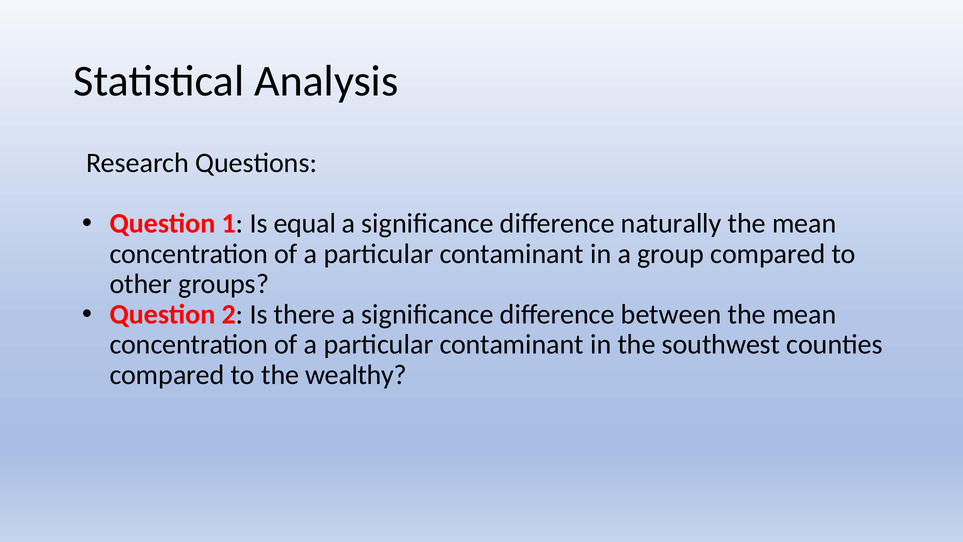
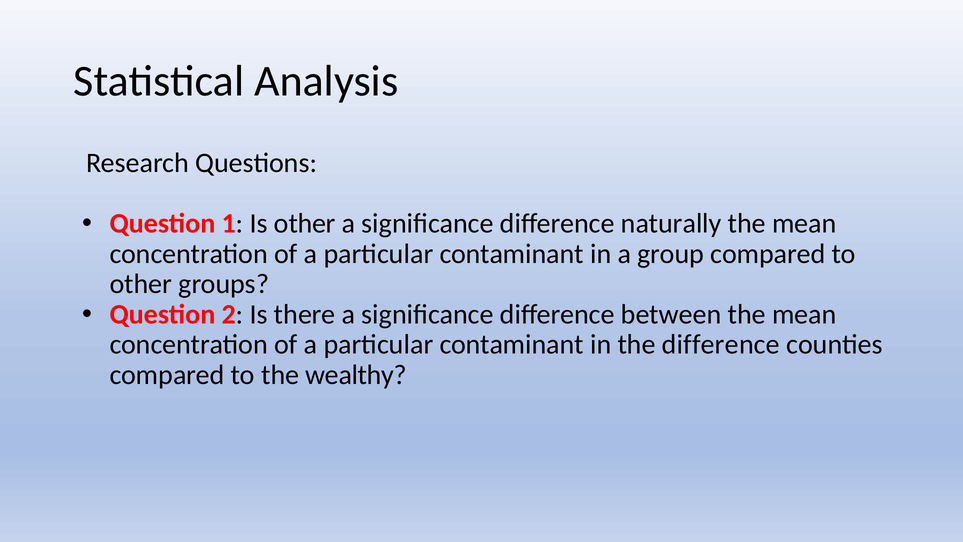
Is equal: equal -> other
the southwest: southwest -> difference
